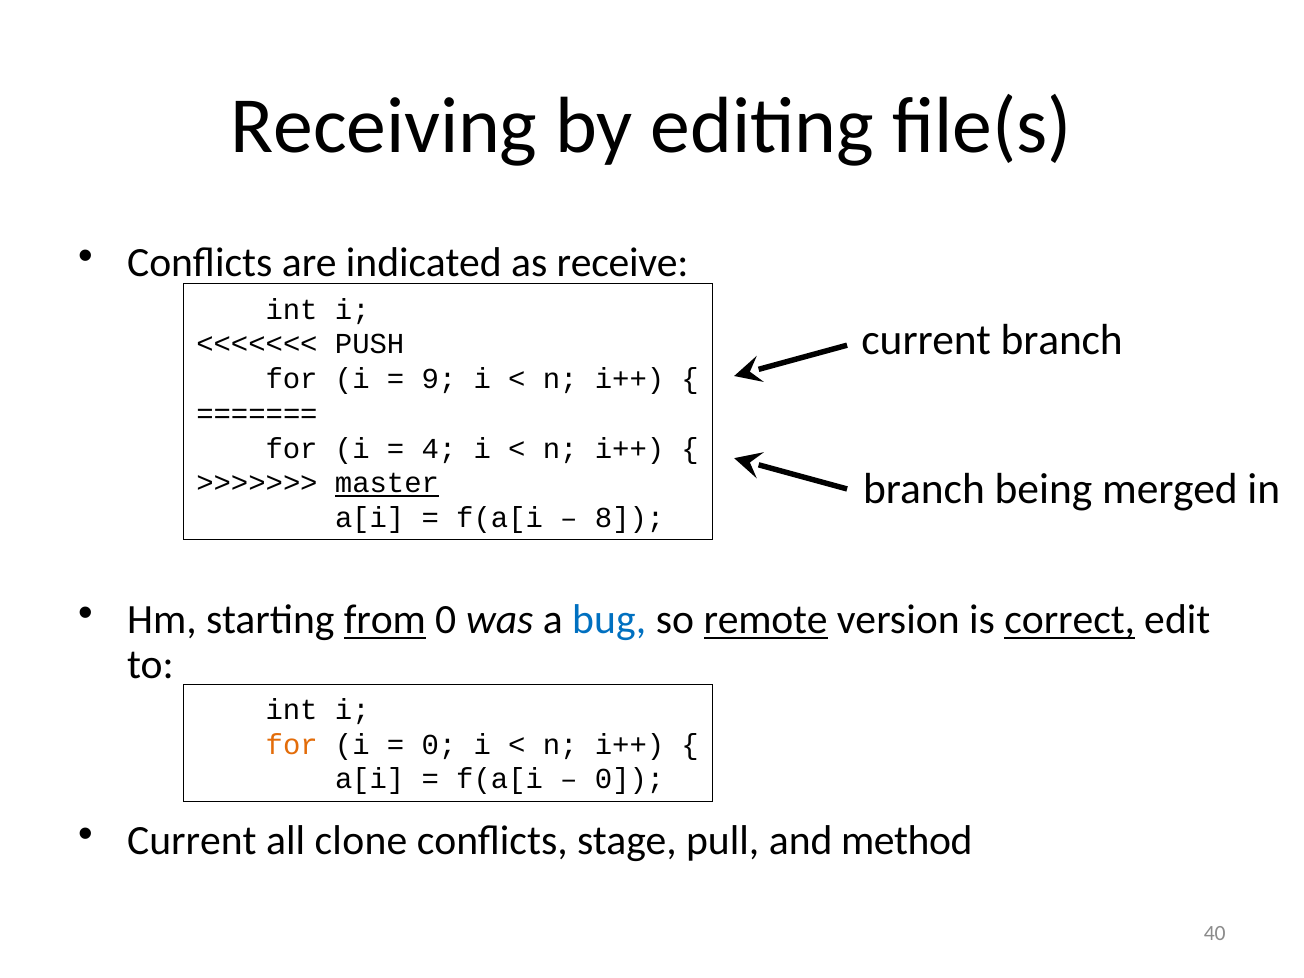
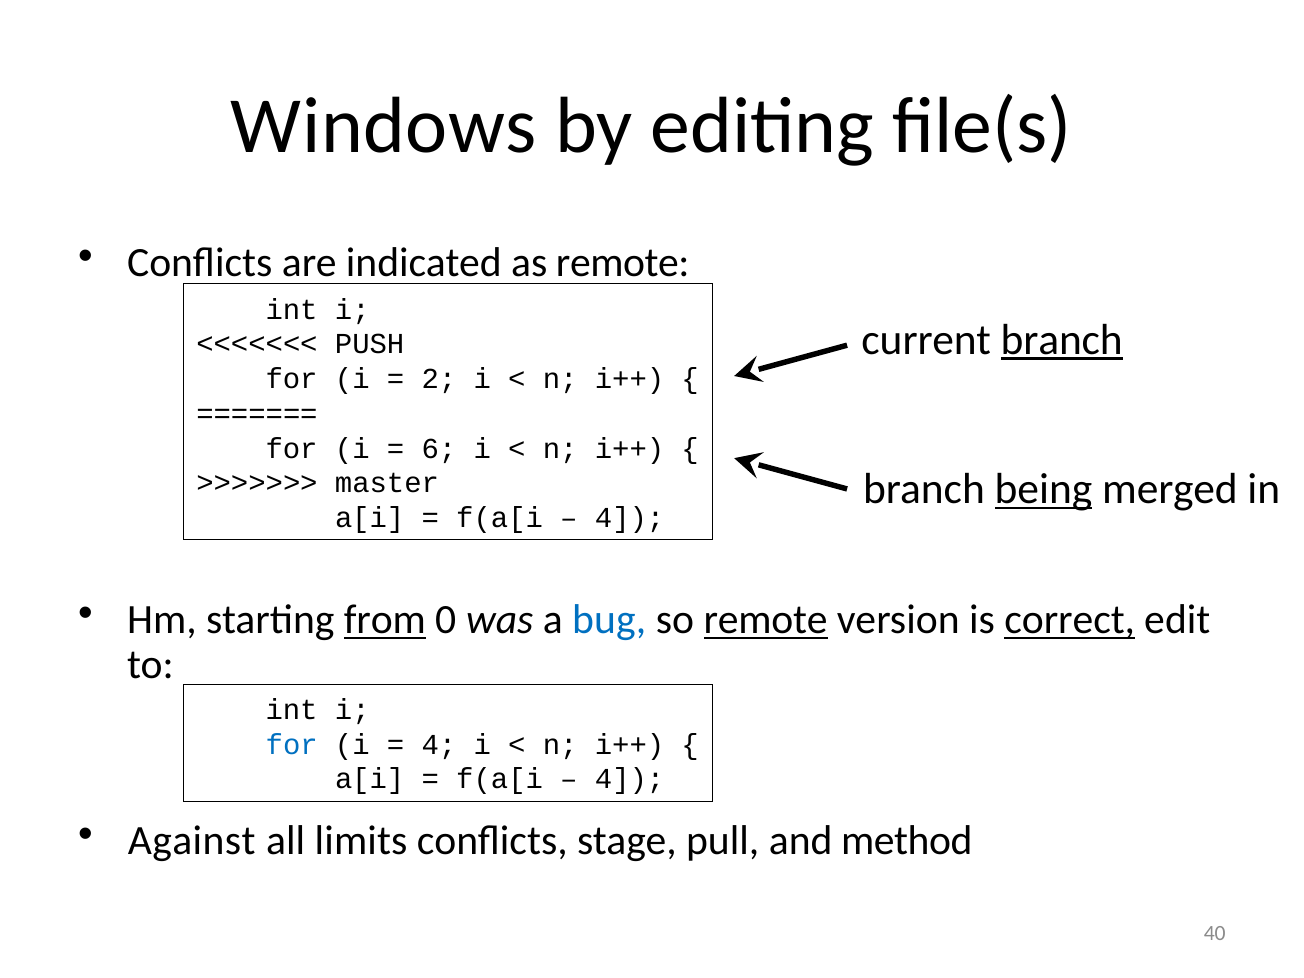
Receiving: Receiving -> Windows
as receive: receive -> remote
branch at (1062, 340) underline: none -> present
9: 9 -> 2
4: 4 -> 6
being underline: none -> present
master underline: present -> none
8 at (630, 518): 8 -> 4
for at (292, 745) colour: orange -> blue
0 at (439, 745): 0 -> 4
0 at (630, 779): 0 -> 4
Current at (192, 841): Current -> Against
clone: clone -> limits
